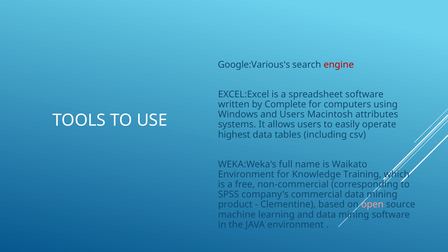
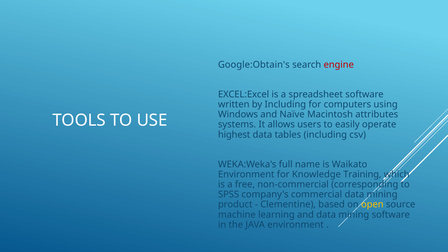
Google:Various's: Google:Various's -> Google:Obtain's
by Complete: Complete -> Including
and Users: Users -> Naïve
open colour: pink -> yellow
